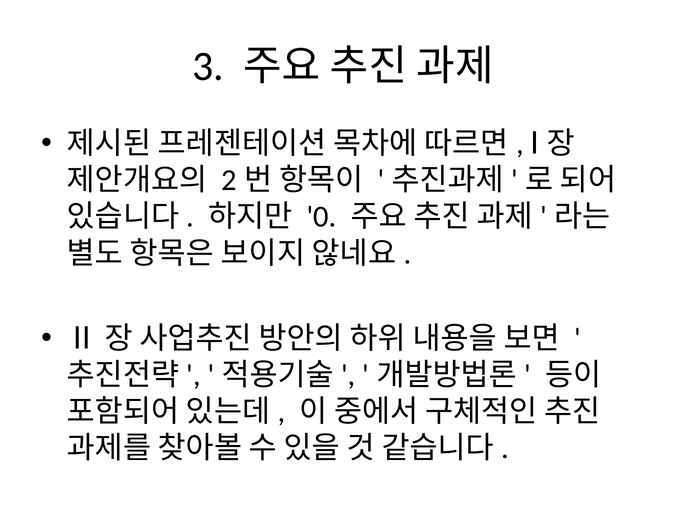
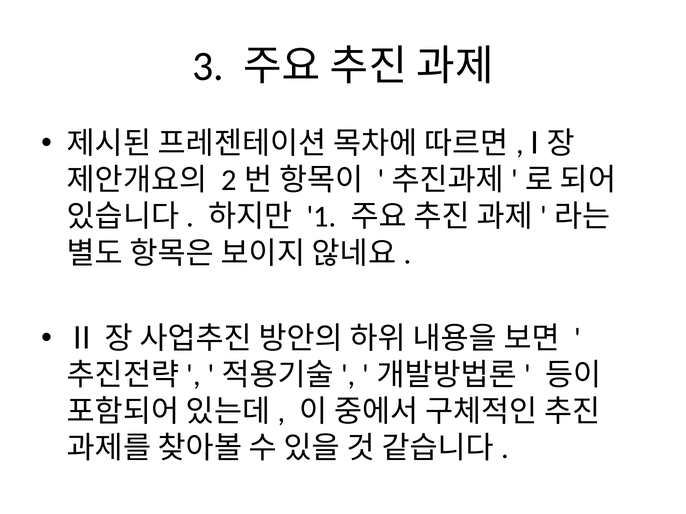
0: 0 -> 1
